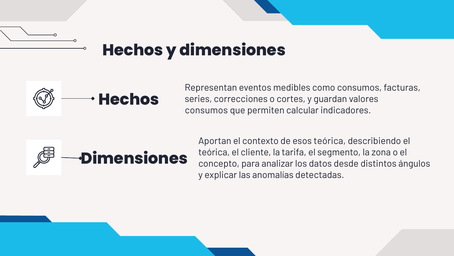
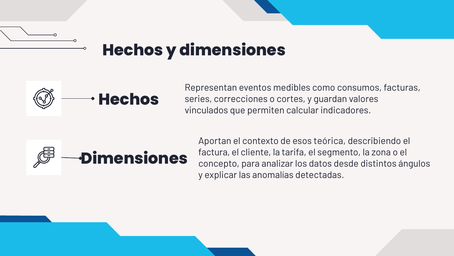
consumos at (206, 110): consumos -> vinculados
teórica at (214, 152): teórica -> factura
